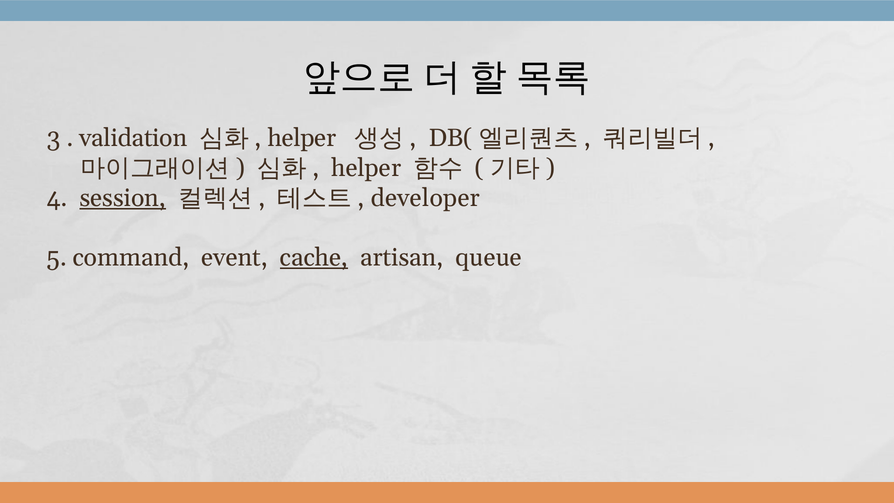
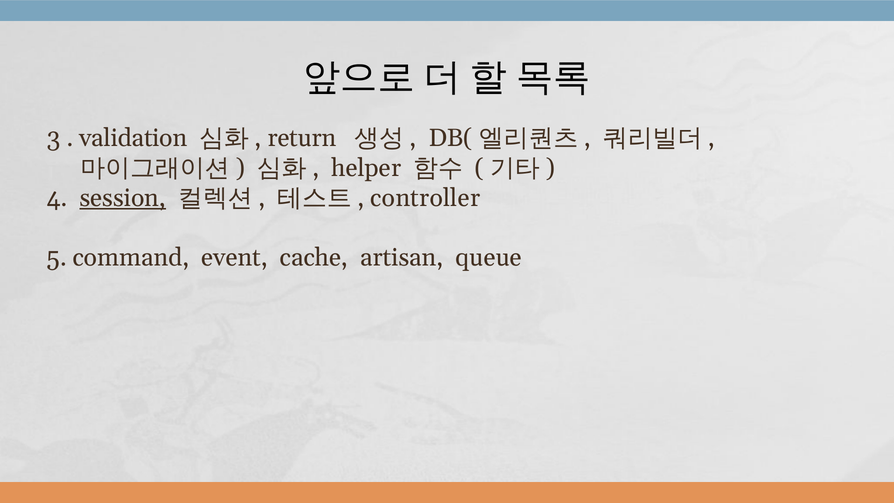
helper at (302, 138): helper -> return
developer: developer -> controller
cache underline: present -> none
